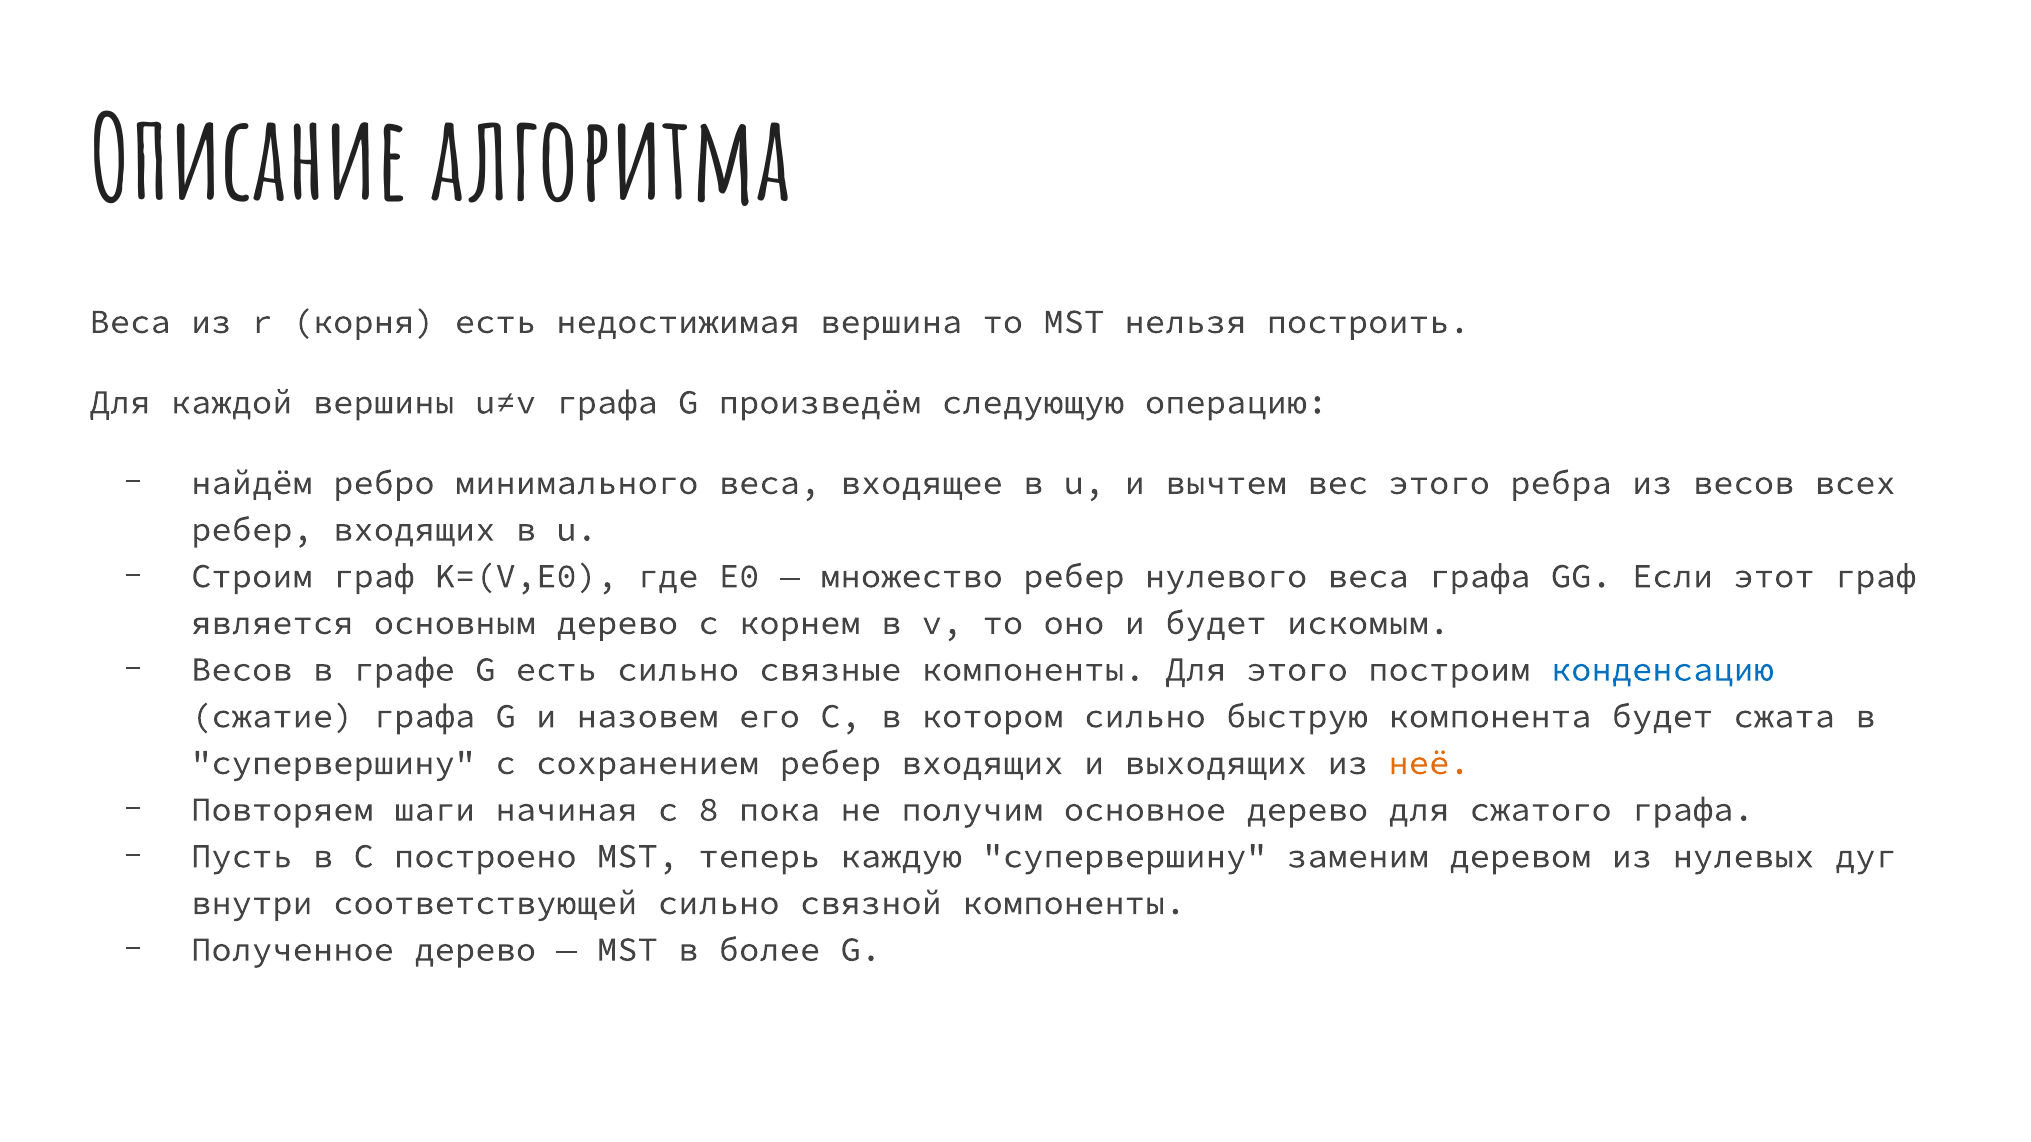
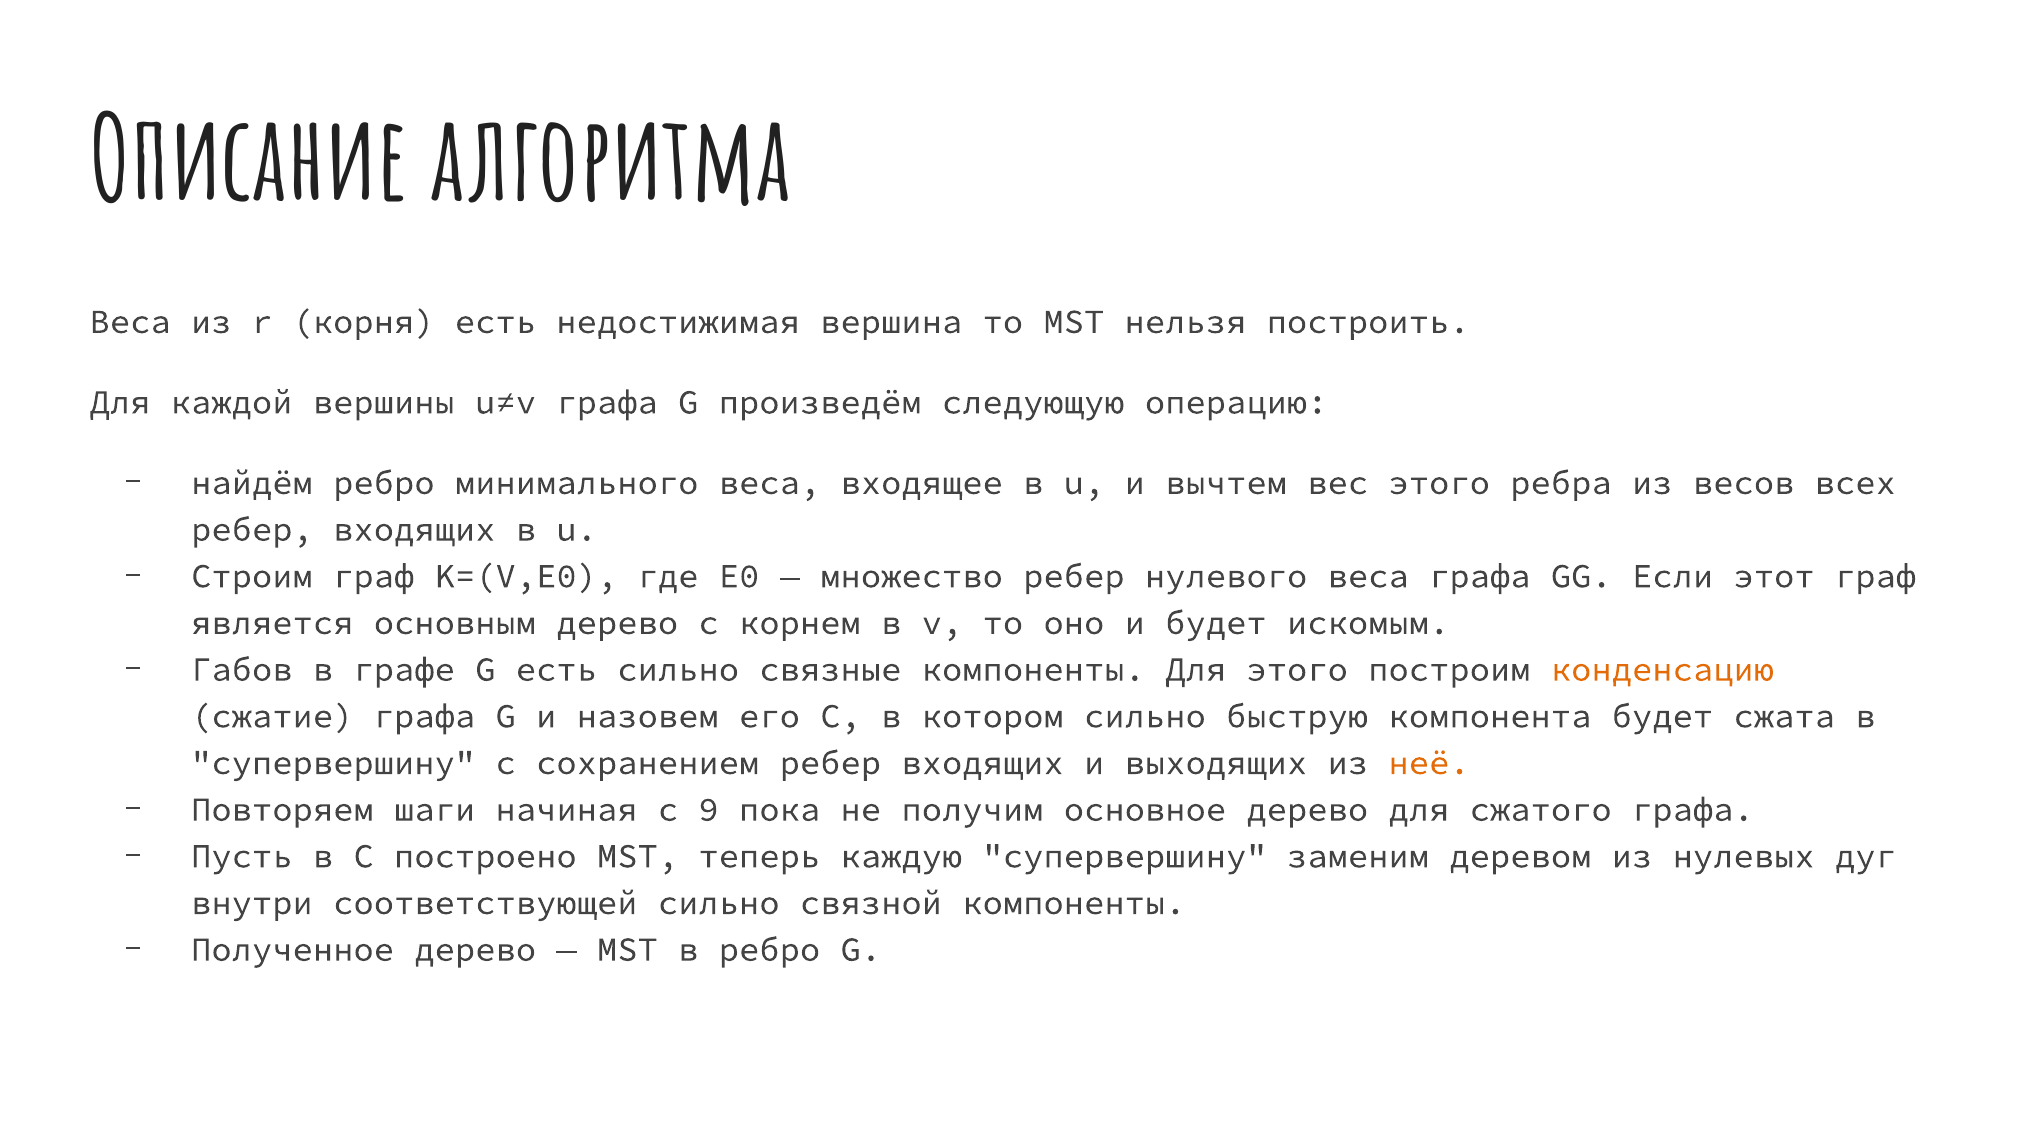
Весов at (242, 670): Весов -> Габов
конденсацию colour: blue -> orange
8: 8 -> 9
в более: более -> ребро
